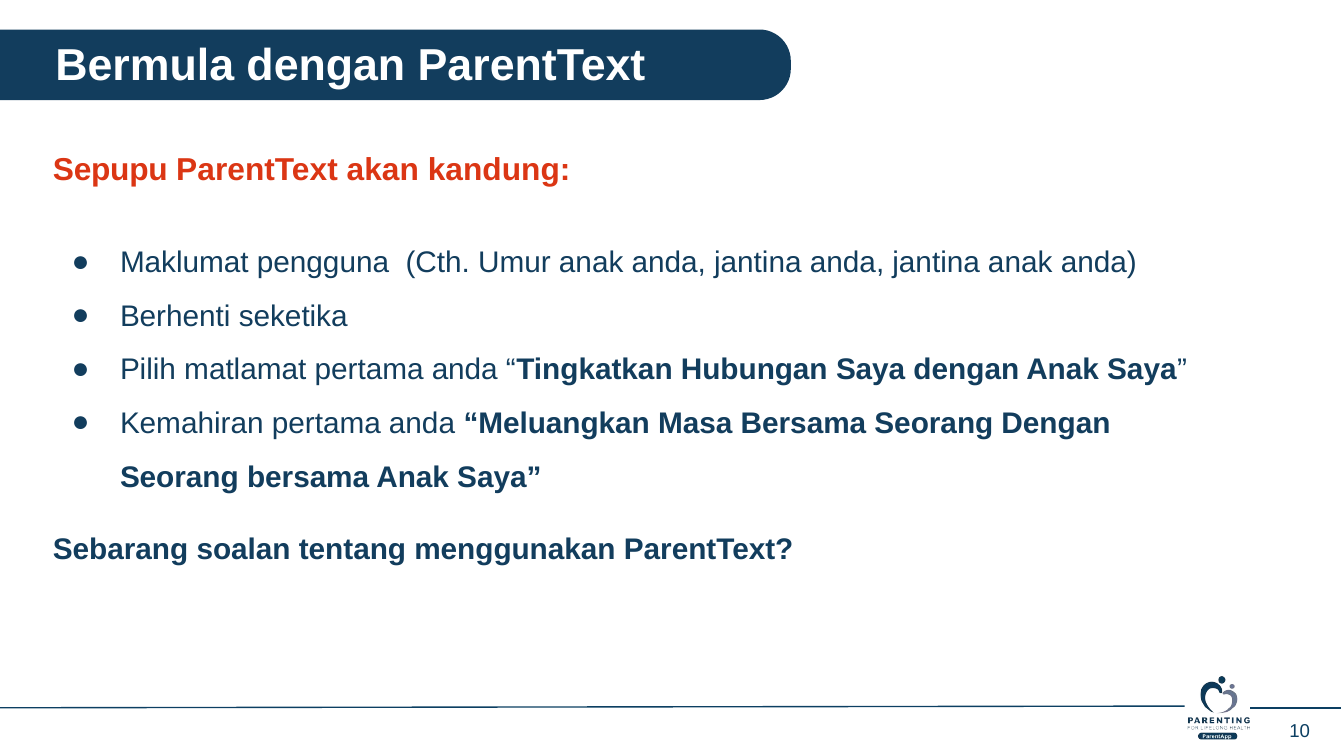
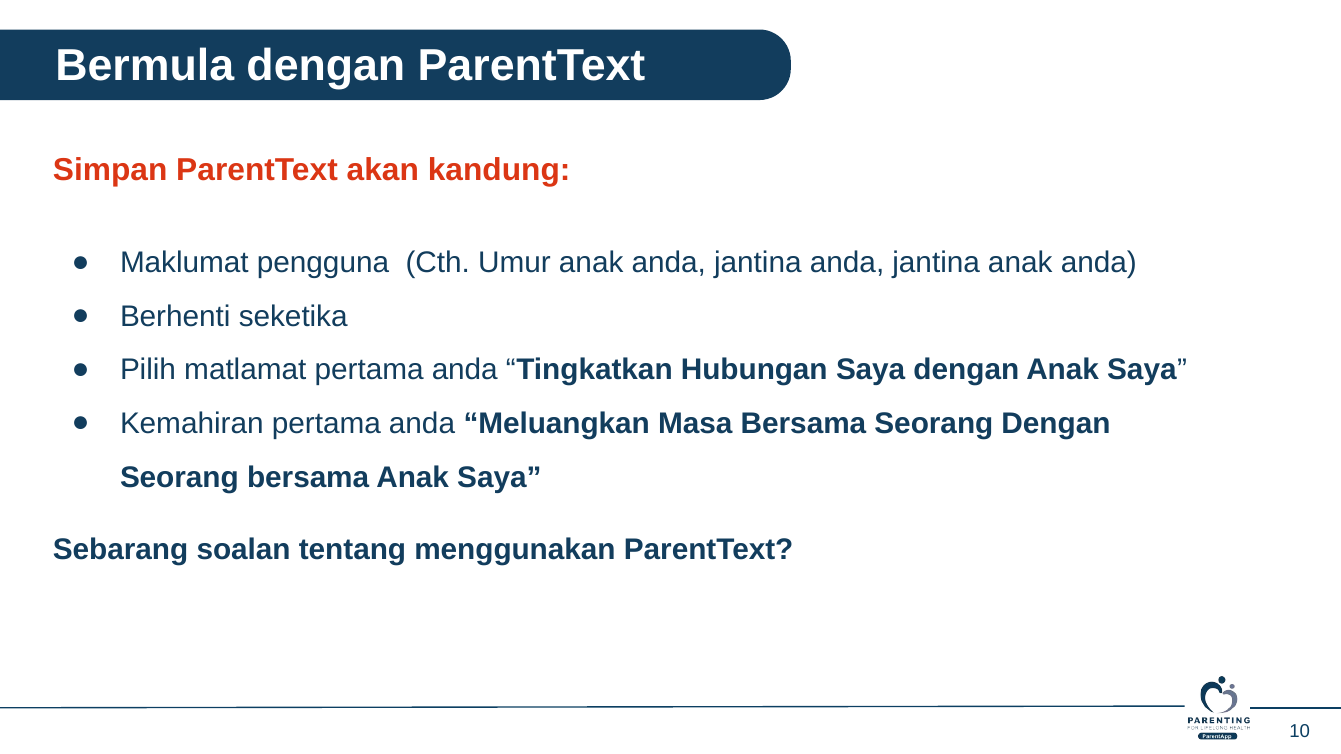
Sepupu: Sepupu -> Simpan
